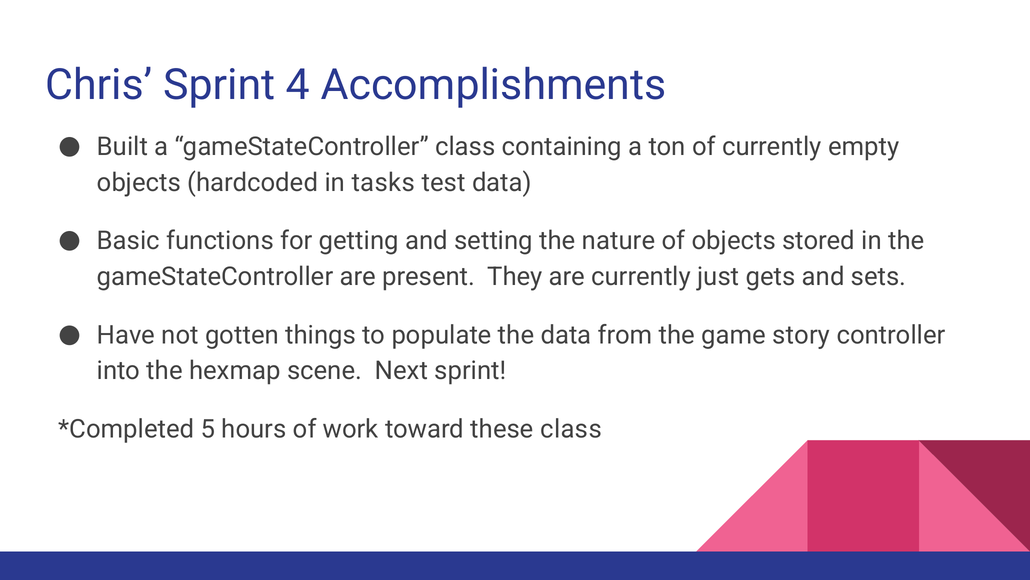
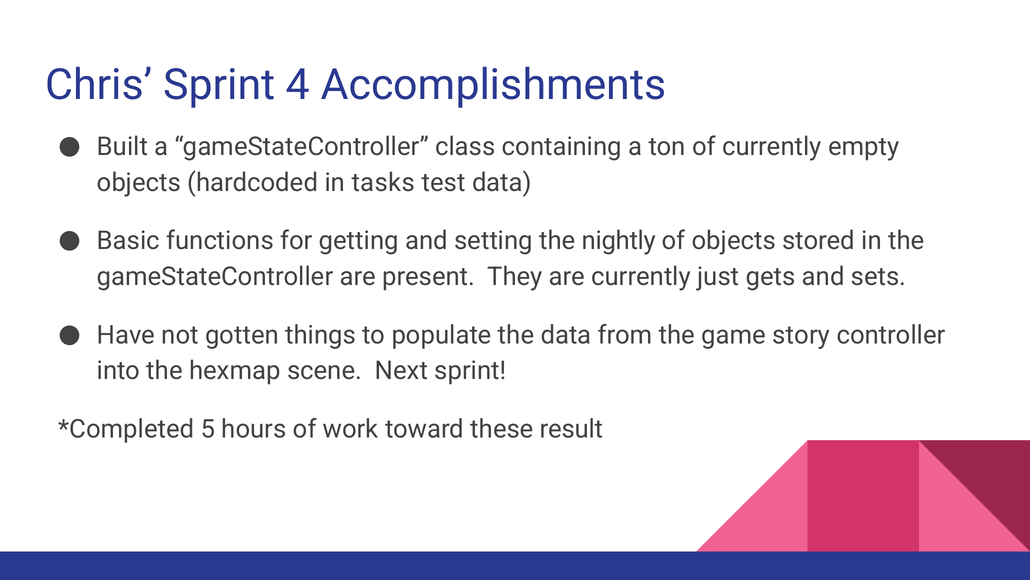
nature: nature -> nightly
these class: class -> result
